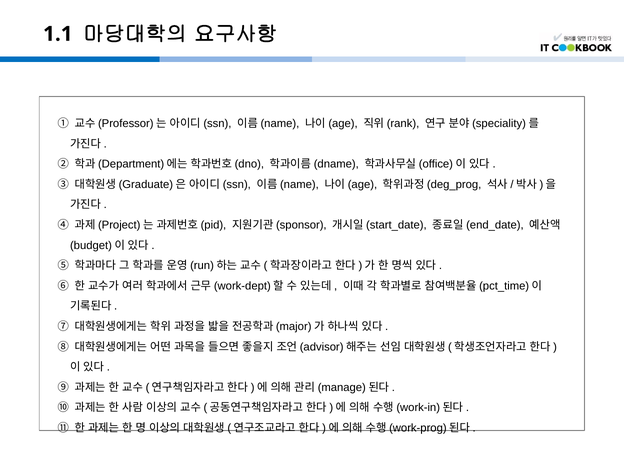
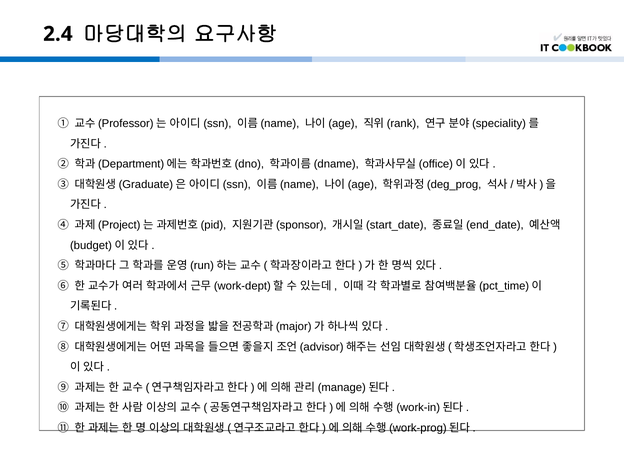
1.1: 1.1 -> 2.4
